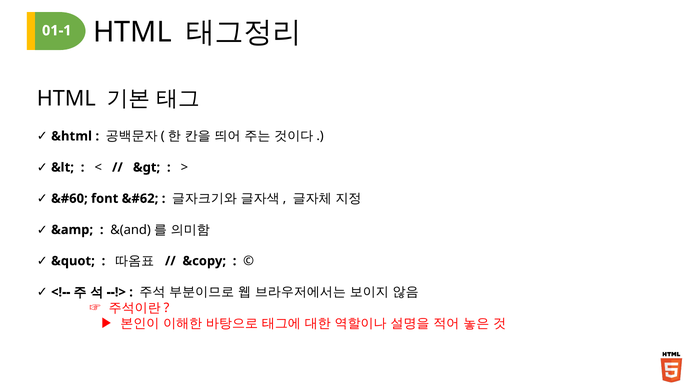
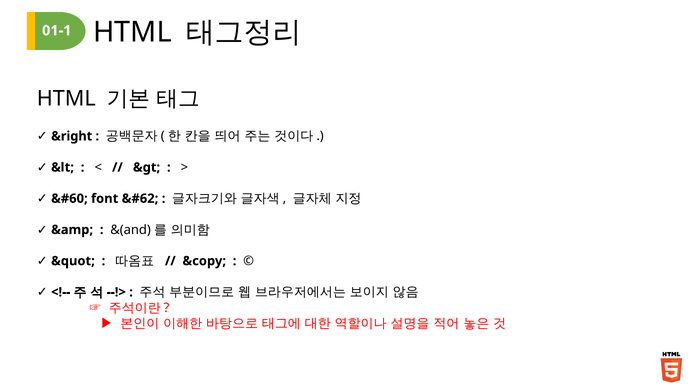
&html: &html -> &right
